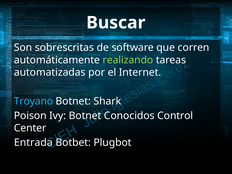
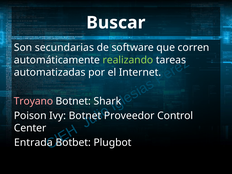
sobrescritas: sobrescritas -> secundarias
Troyano colour: light blue -> pink
Conocidos: Conocidos -> Proveedor
